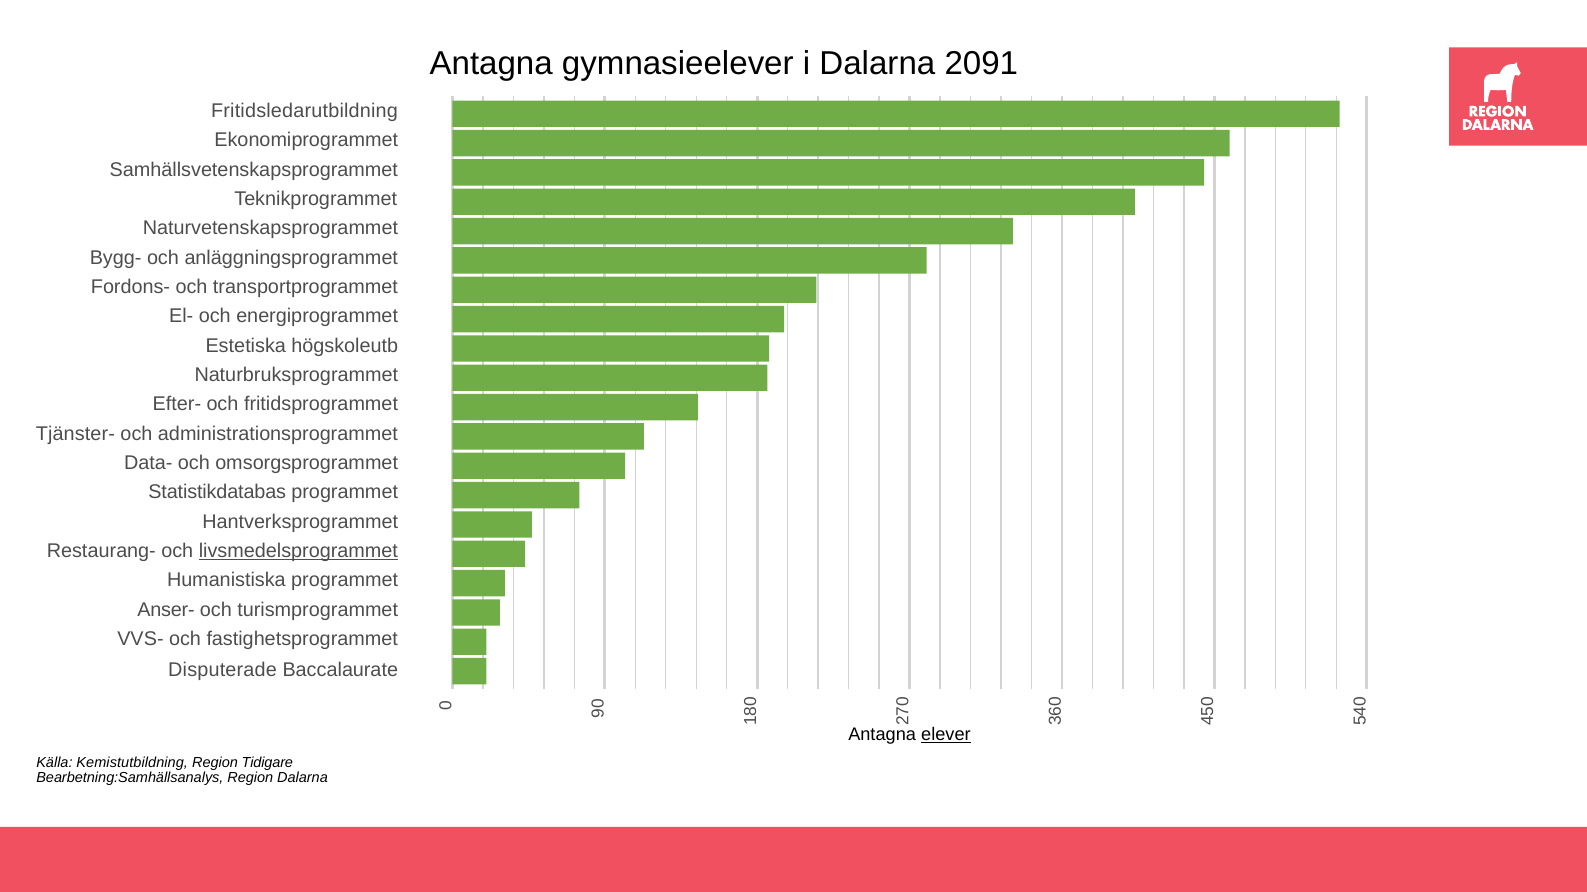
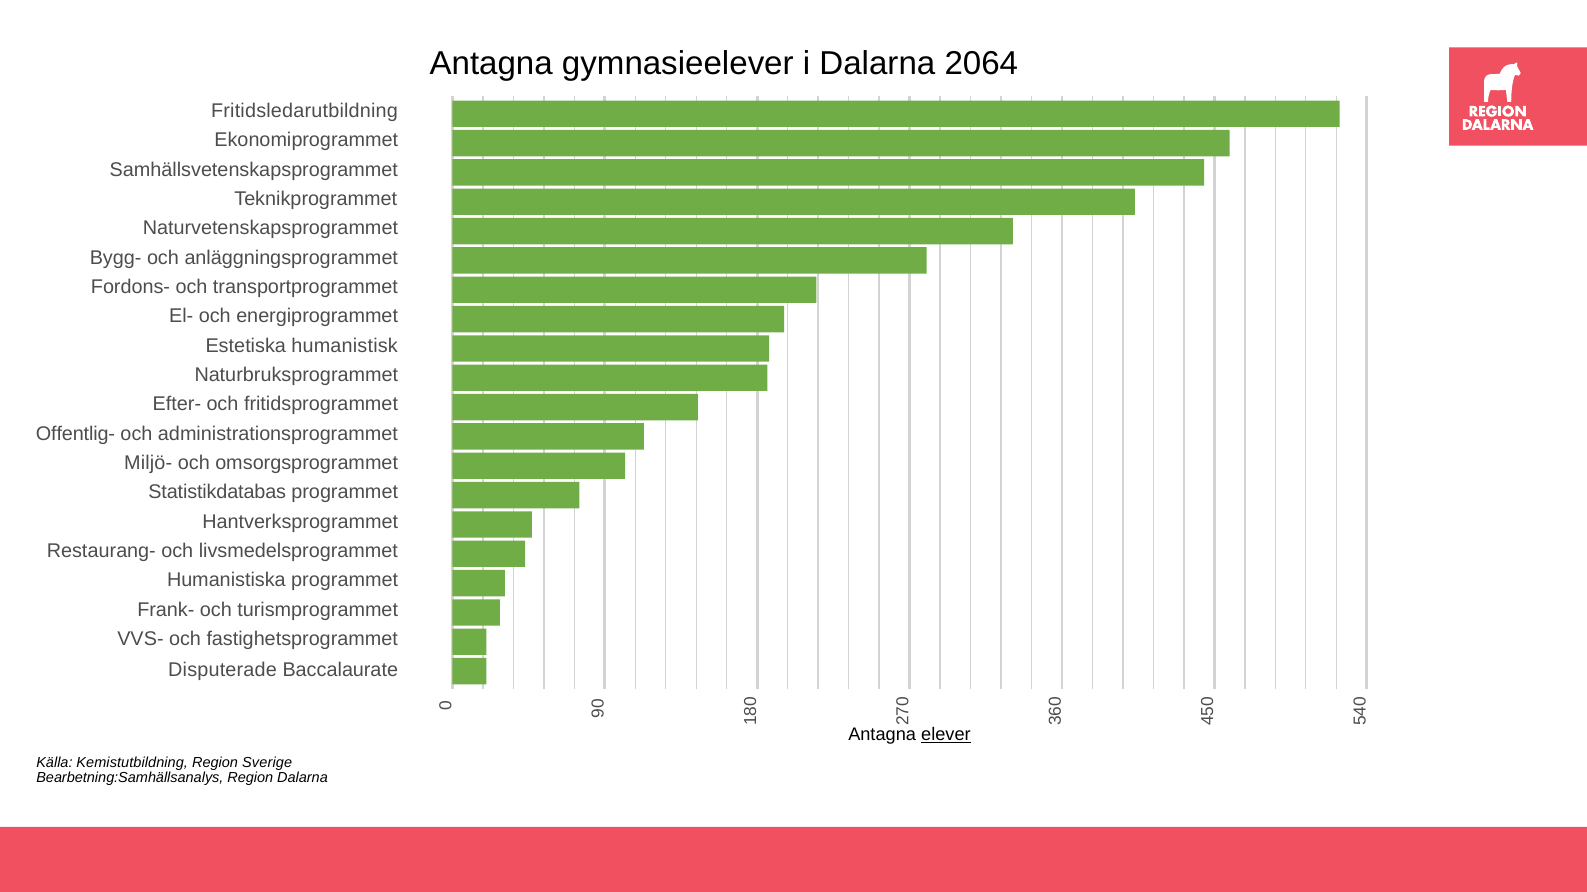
2091: 2091 -> 2064
högskoleutb: högskoleutb -> humanistisk
Tjänster-: Tjänster- -> Offentlig-
Data-: Data- -> Miljö-
livsmedelsprogrammet underline: present -> none
Anser-: Anser- -> Frank-
Tidigare: Tidigare -> Sverige
